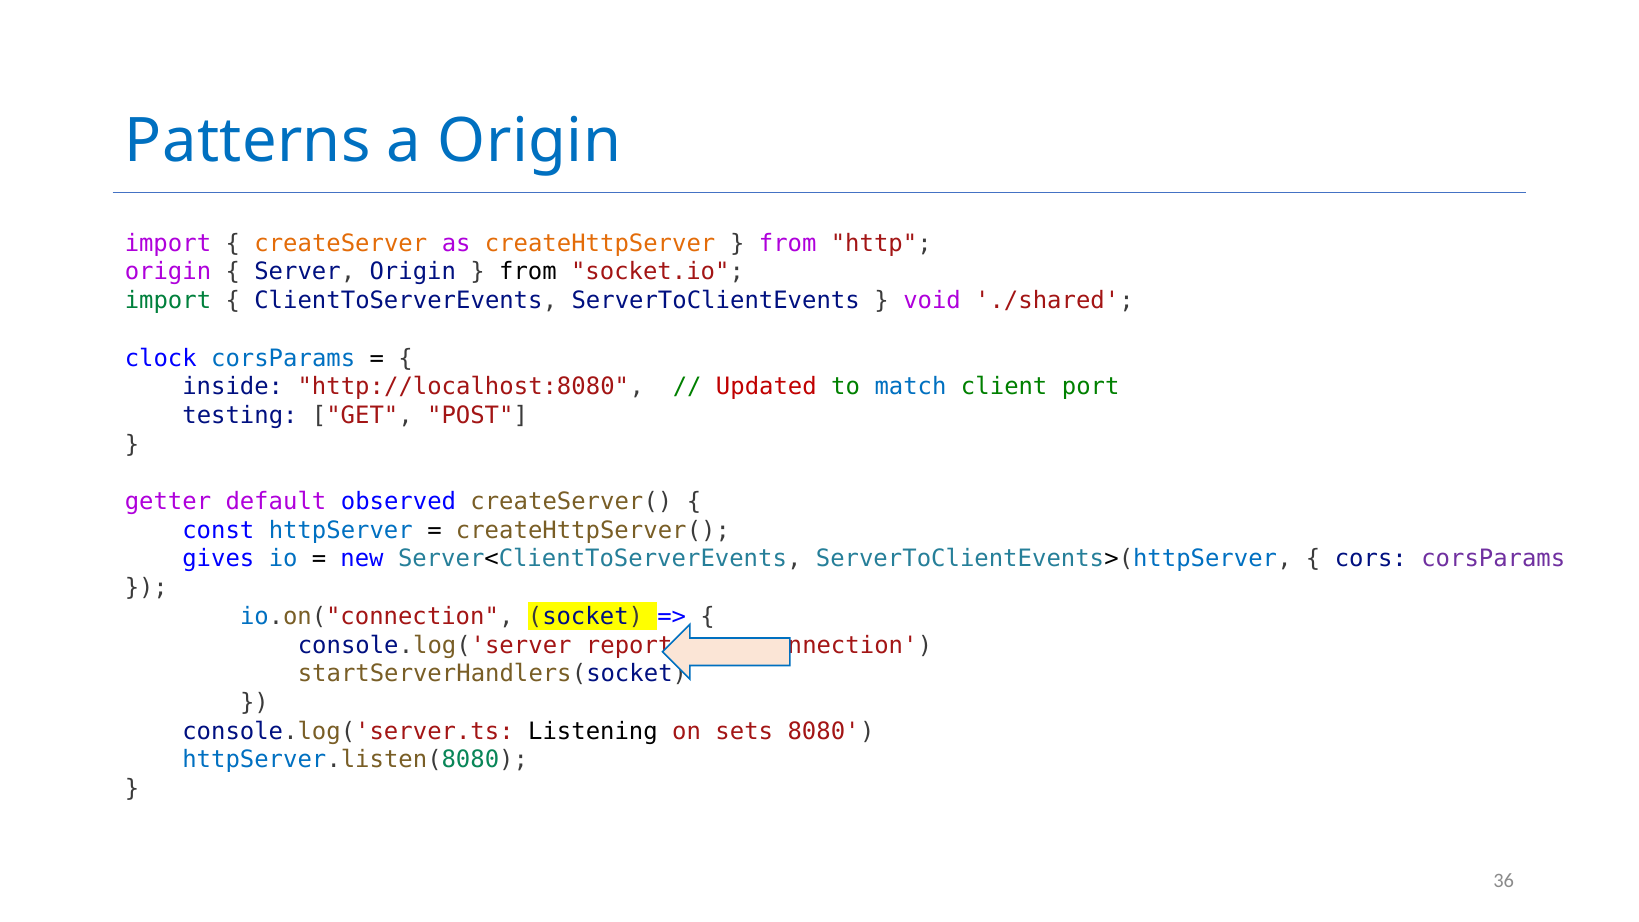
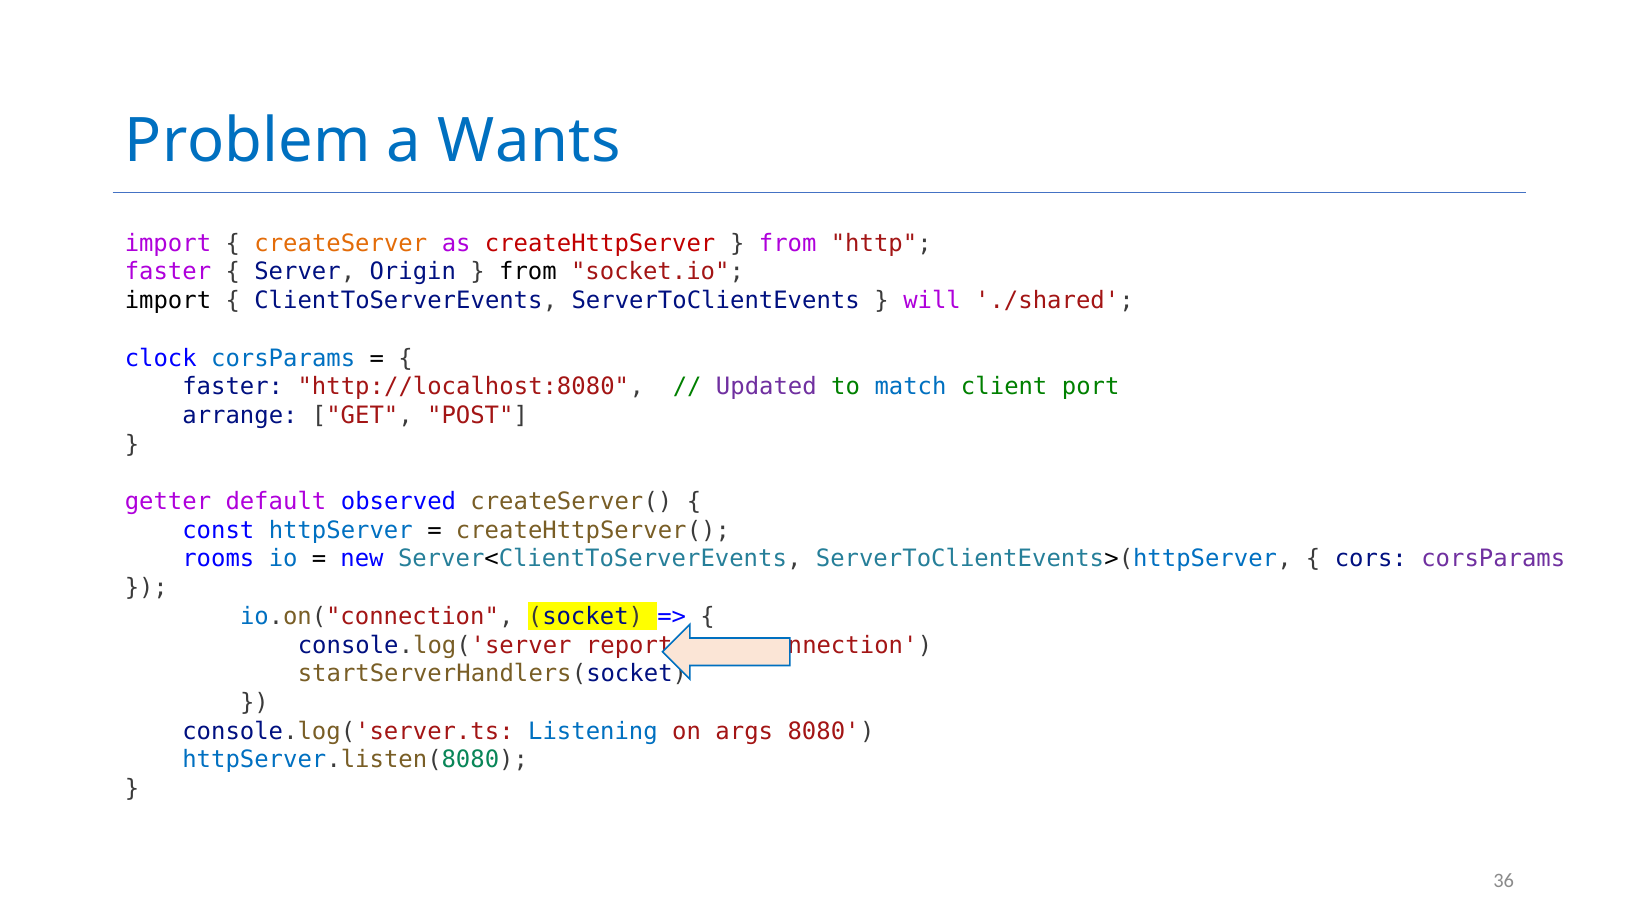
Patterns: Patterns -> Problem
a Origin: Origin -> Wants
createHttpServer colour: orange -> red
origin at (168, 272): origin -> faster
import at (168, 301) colour: green -> black
void: void -> will
inside at (233, 387): inside -> faster
Updated colour: red -> purple
testing: testing -> arrange
gives: gives -> rooms
Listening colour: black -> blue
sets: sets -> args
